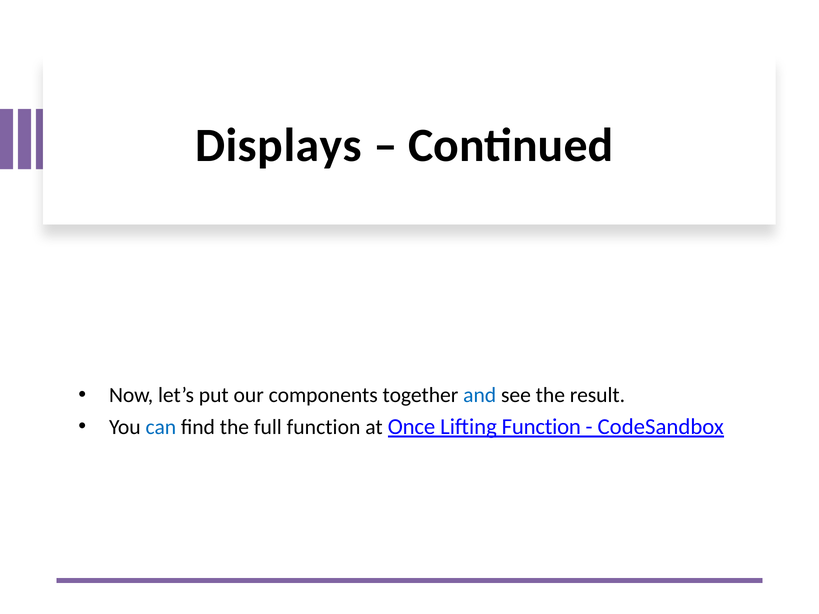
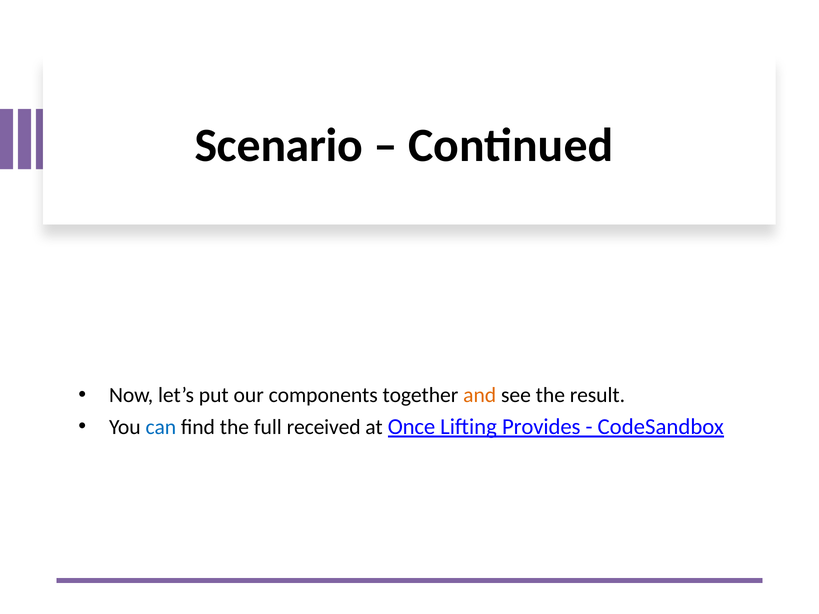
Displays: Displays -> Scenario
and colour: blue -> orange
full function: function -> received
Lifting Function: Function -> Provides
